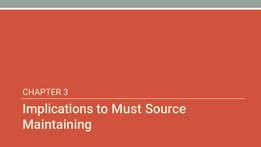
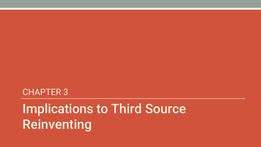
Must: Must -> Third
Maintaining: Maintaining -> Reinventing
